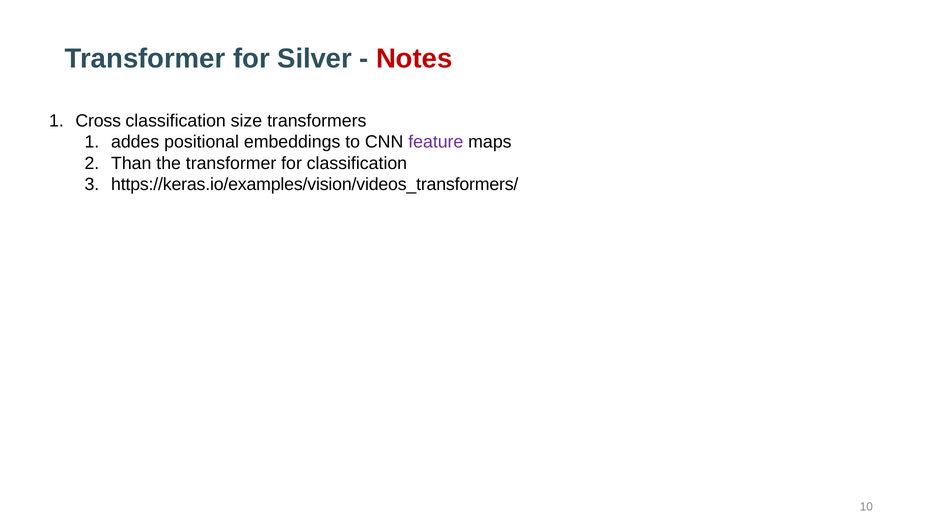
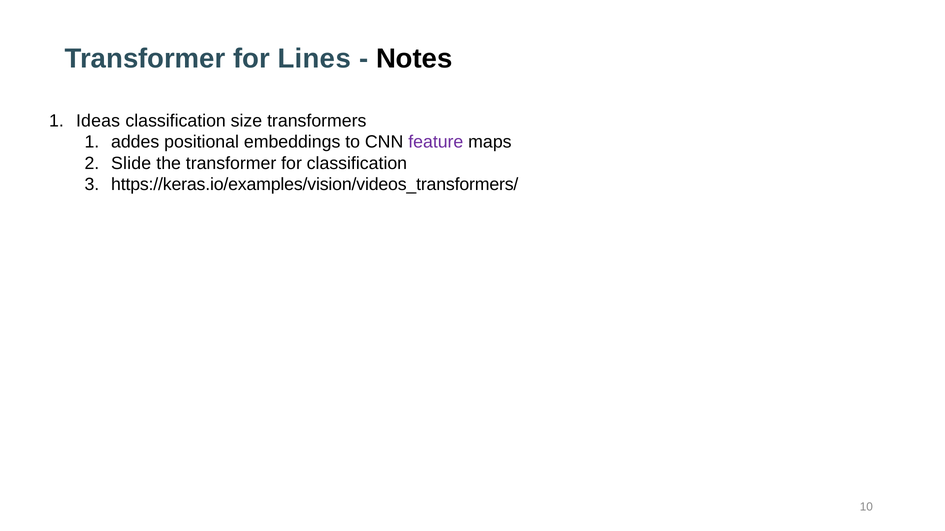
Silver: Silver -> Lines
Notes colour: red -> black
Cross: Cross -> Ideas
Than: Than -> Slide
